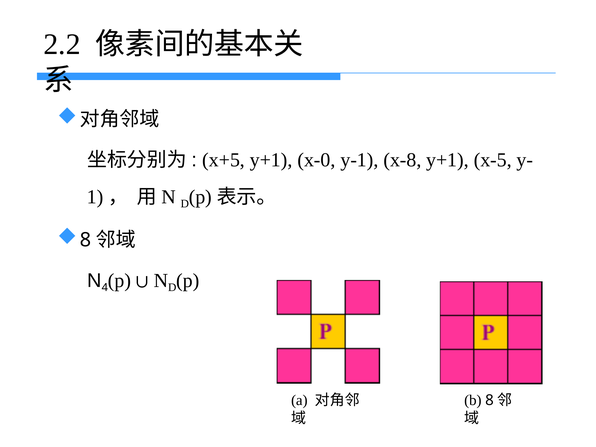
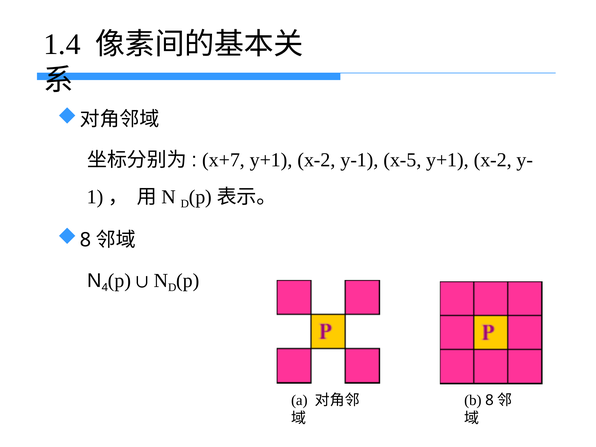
2.2: 2.2 -> 1.4
x+5: x+5 -> x+7
x-0 at (316, 160): x-0 -> x-2
x-8: x-8 -> x-5
x-5 at (493, 160): x-5 -> x-2
